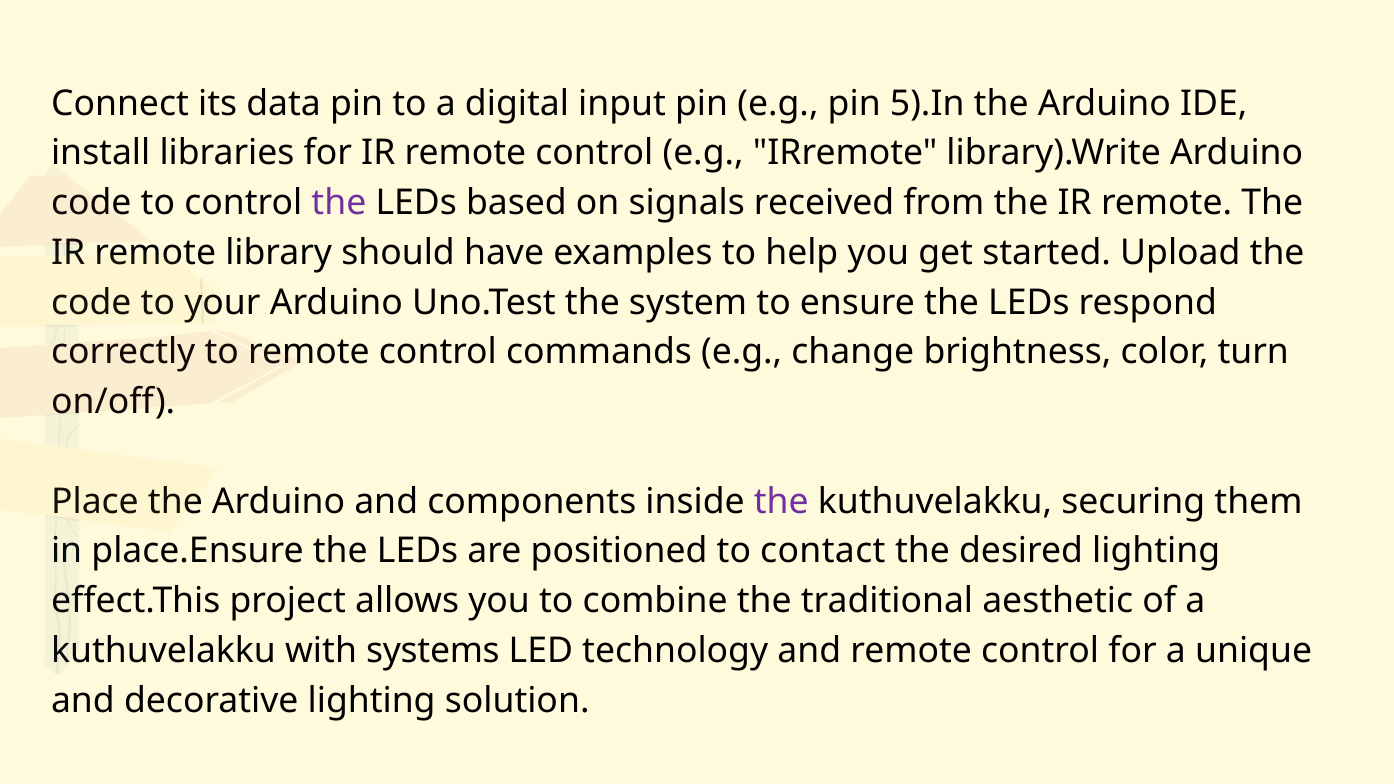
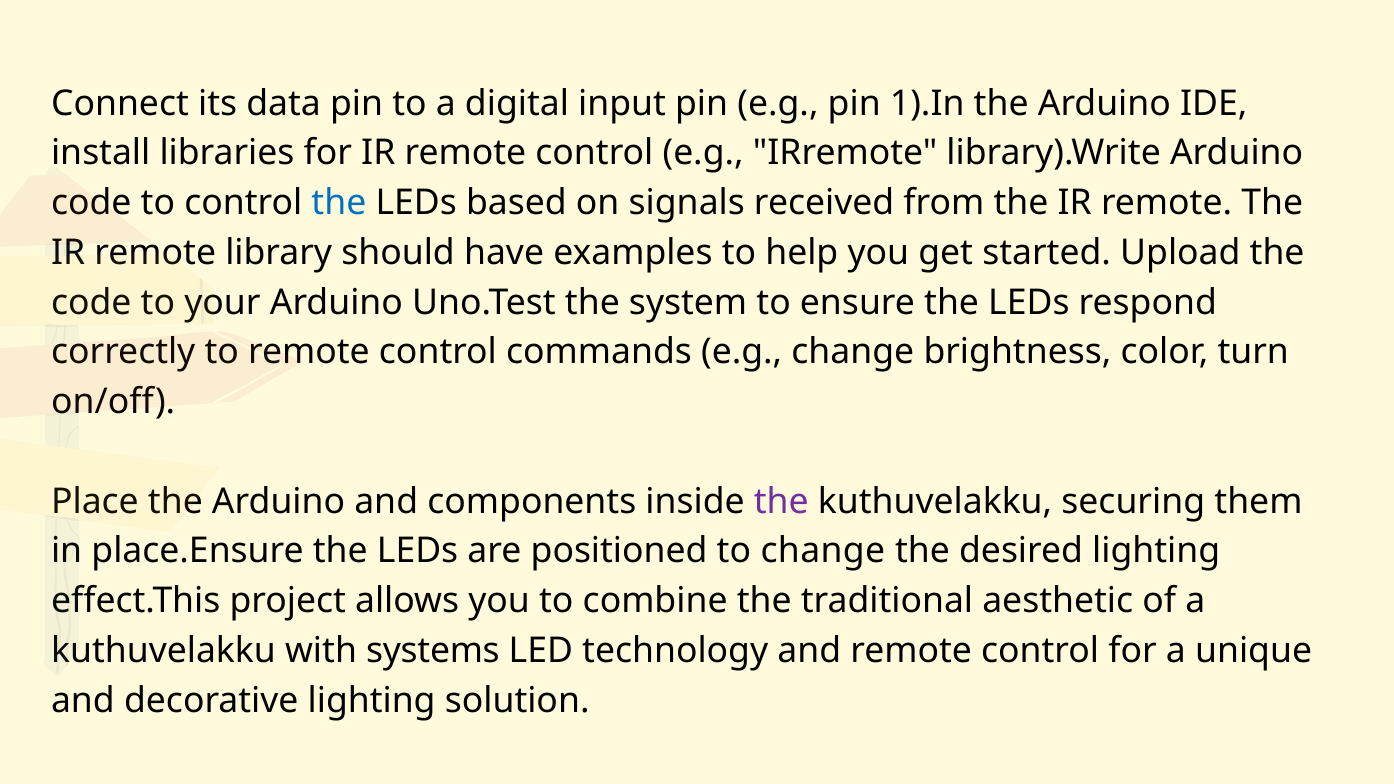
5).In: 5).In -> 1).In
the at (339, 203) colour: purple -> blue
to contact: contact -> change
